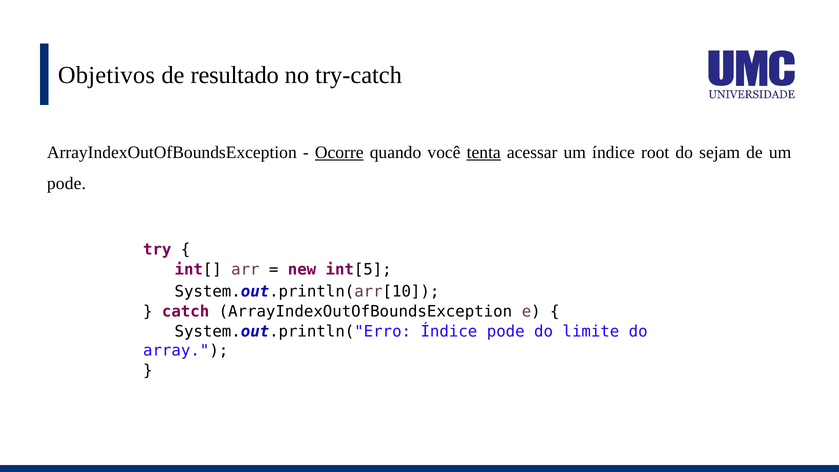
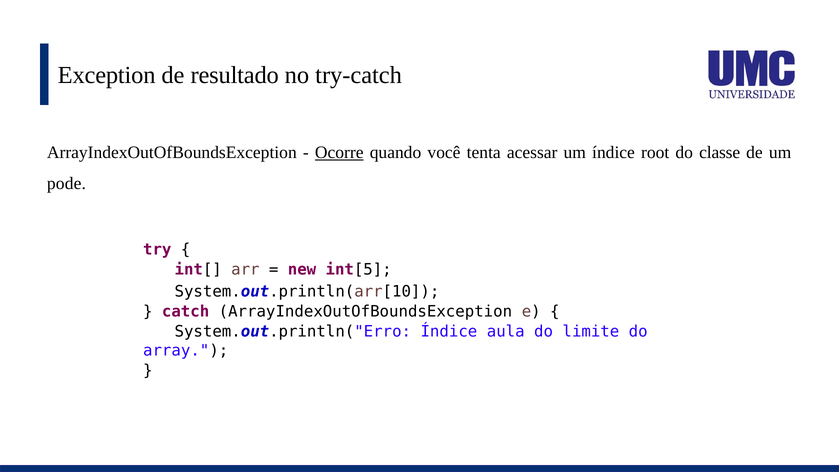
Objetivos: Objetivos -> Exception
tenta underline: present -> none
sejam: sejam -> classe
Índice pode: pode -> aula
